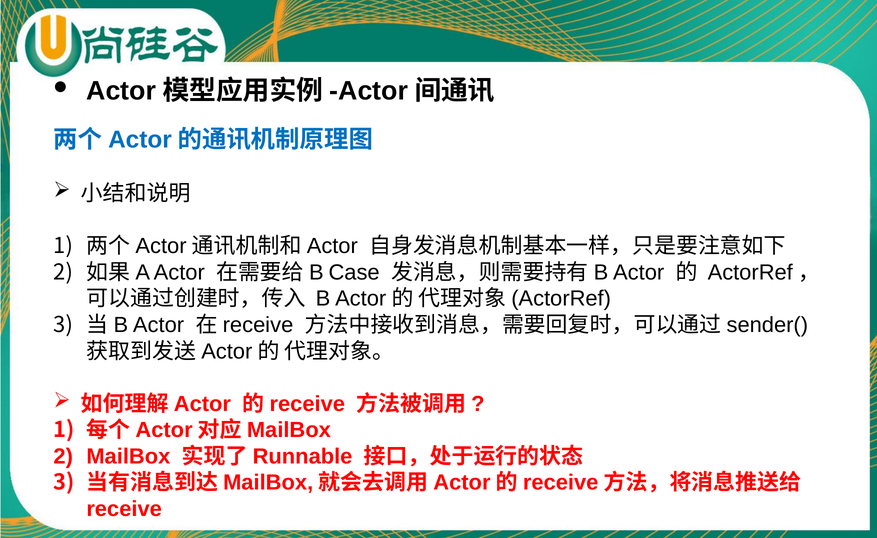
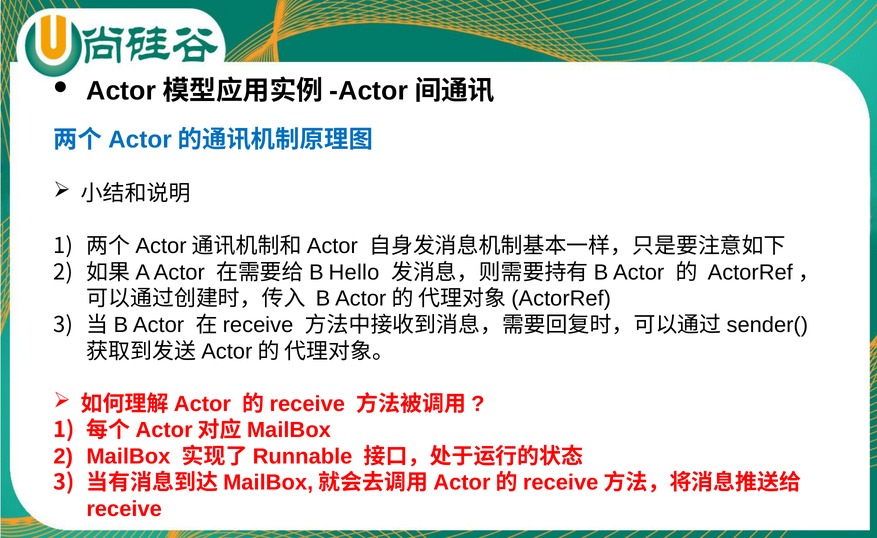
Case: Case -> Hello
